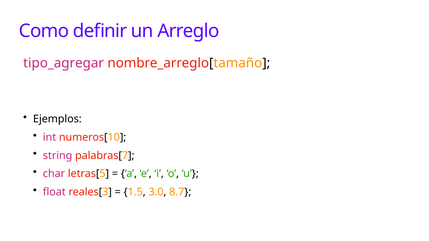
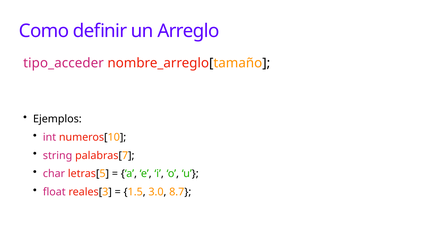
tipo_agregar: tipo_agregar -> tipo_acceder
